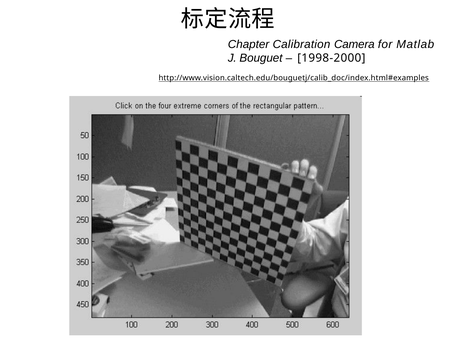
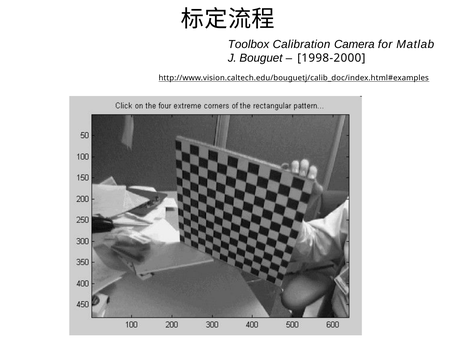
Chapter: Chapter -> Toolbox
